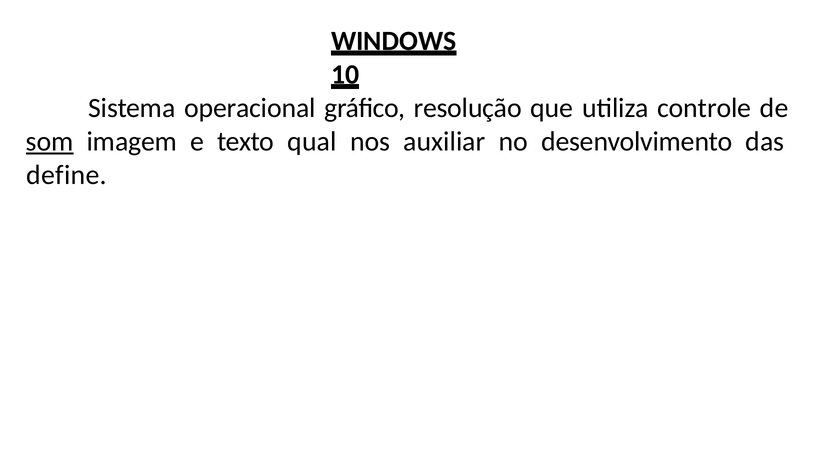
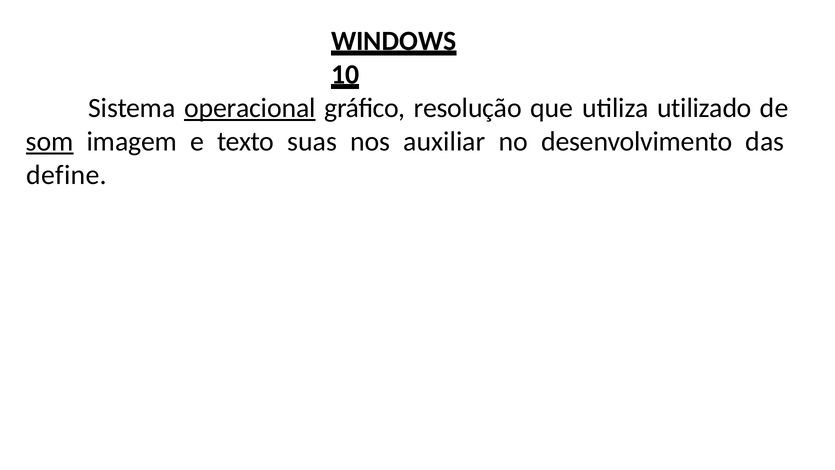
operacional underline: none -> present
controle: controle -> utilizado
qual: qual -> suas
